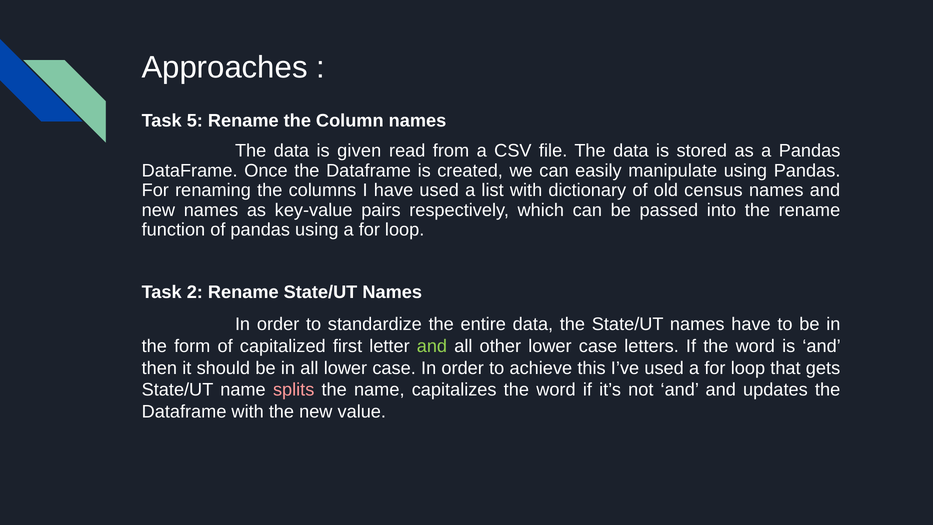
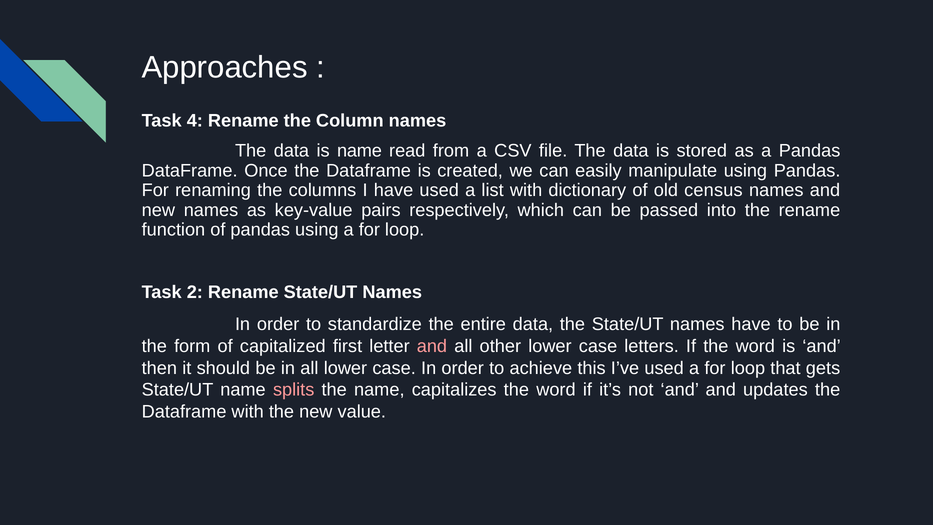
5: 5 -> 4
is given: given -> name
and at (432, 346) colour: light green -> pink
